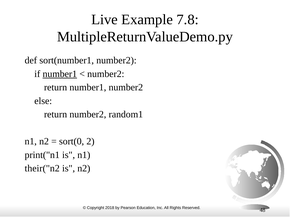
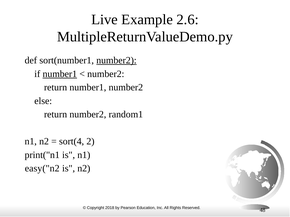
7.8: 7.8 -> 2.6
number2 at (116, 61) underline: none -> present
sort(0: sort(0 -> sort(4
their("n2: their("n2 -> easy("n2
